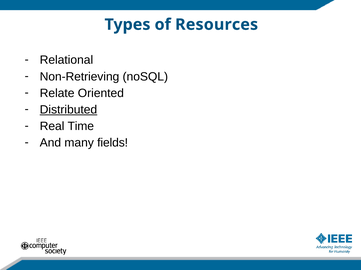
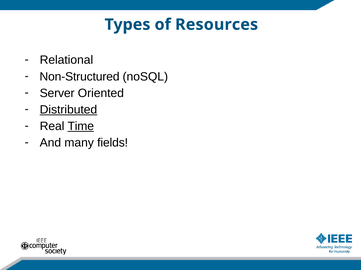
Non-Retrieving: Non-Retrieving -> Non-Structured
Relate: Relate -> Server
Time underline: none -> present
